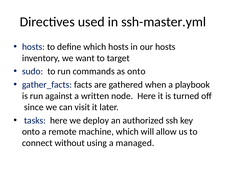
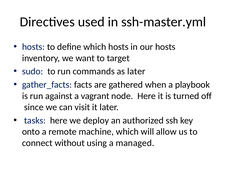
as onto: onto -> later
written: written -> vagrant
